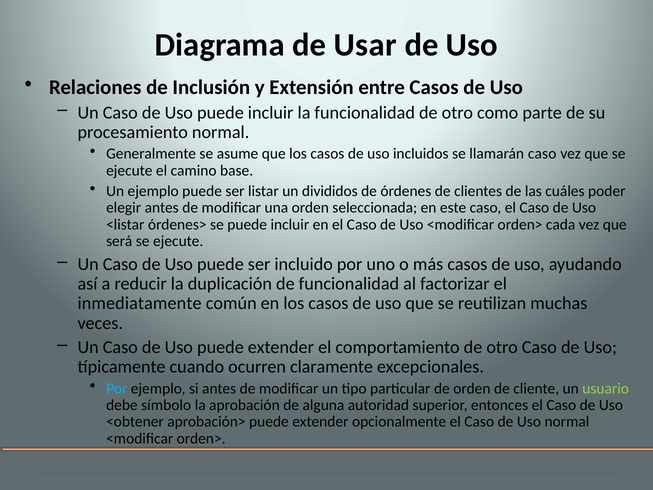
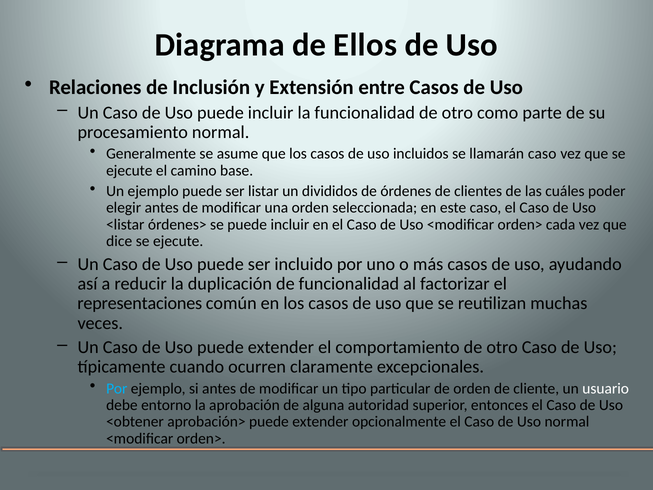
Usar: Usar -> Ellos
será: será -> dice
inmediatamente: inmediatamente -> representaciones
usuario colour: light green -> white
símbolo: símbolo -> entorno
